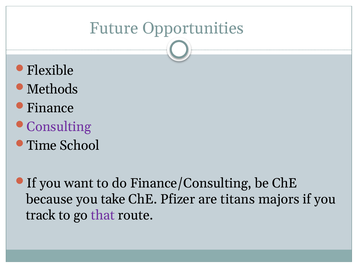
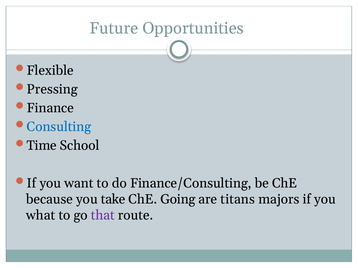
Methods: Methods -> Pressing
Consulting colour: purple -> blue
Pfizer: Pfizer -> Going
track: track -> what
